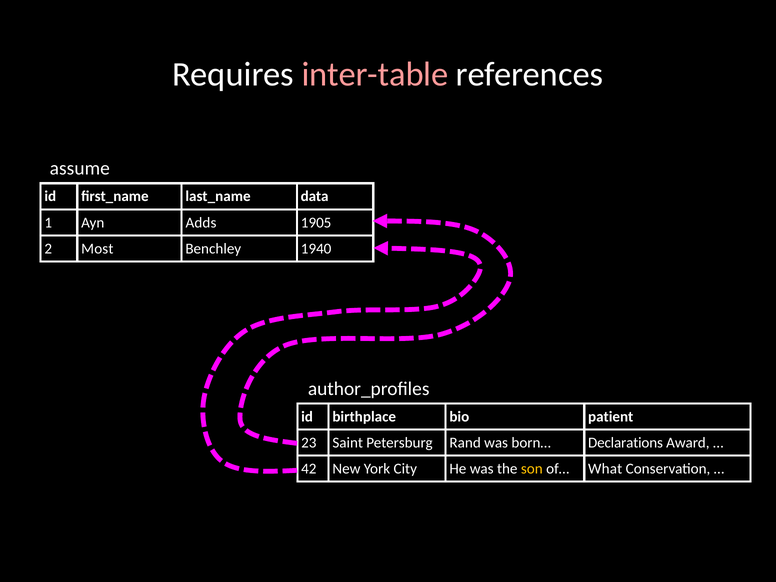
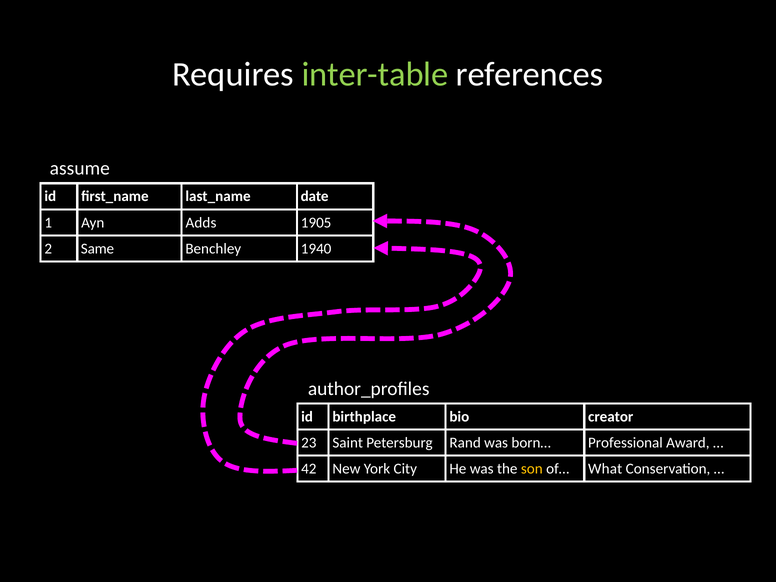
inter-table colour: pink -> light green
data: data -> date
Most: Most -> Same
patient: patient -> creator
Declarations: Declarations -> Professional
